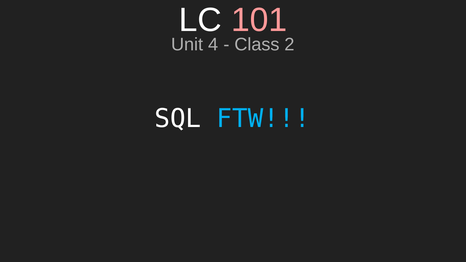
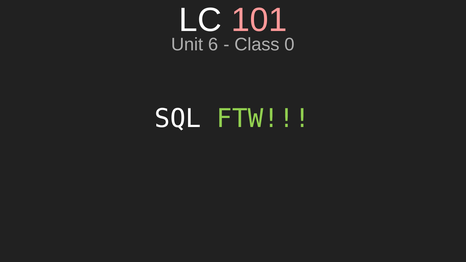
4: 4 -> 6
2: 2 -> 0
FTW colour: light blue -> light green
